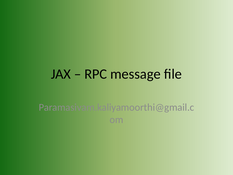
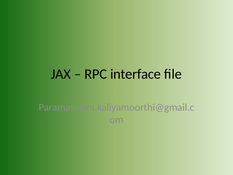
message: message -> interface
